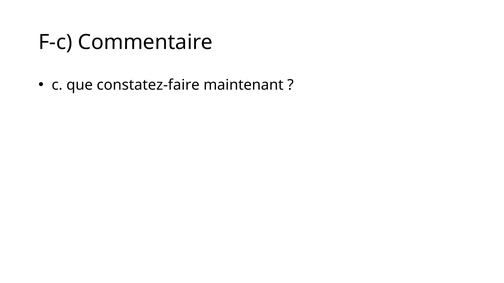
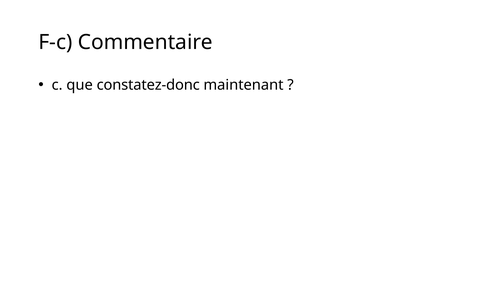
constatez-faire: constatez-faire -> constatez-donc
